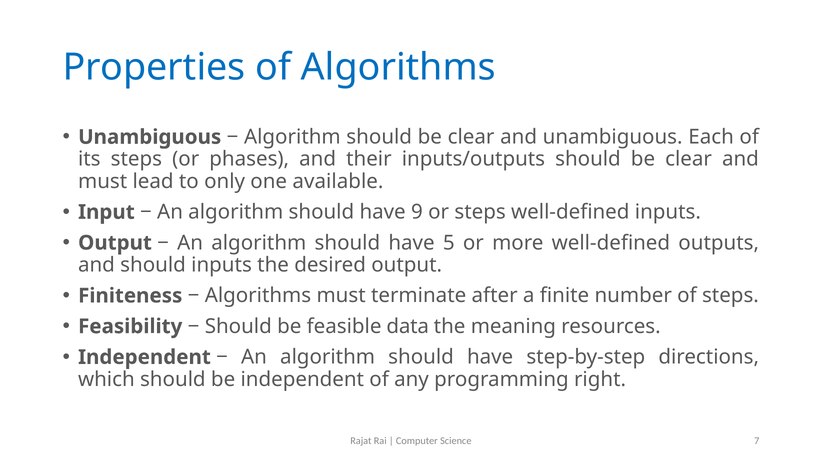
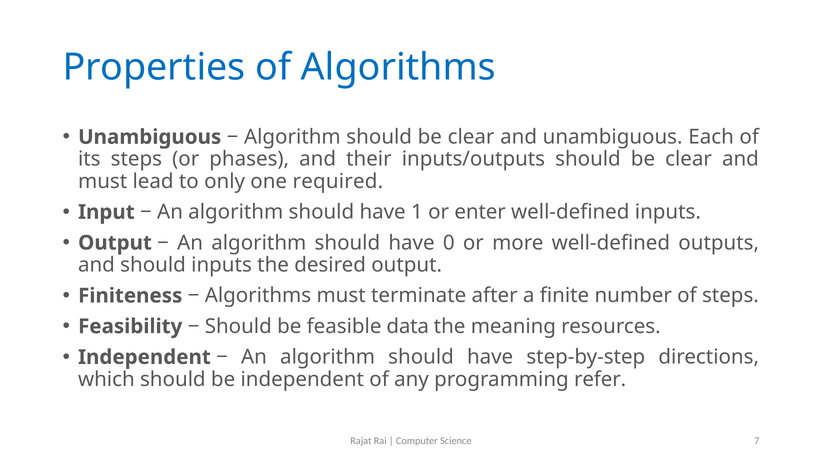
available: available -> required
9: 9 -> 1
or steps: steps -> enter
5: 5 -> 0
right: right -> refer
